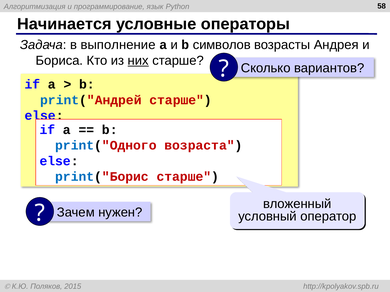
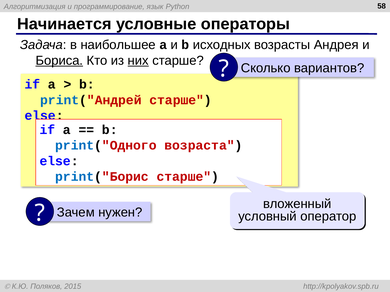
выполнение: выполнение -> наибольшее
символов: символов -> исходных
Бориса underline: none -> present
